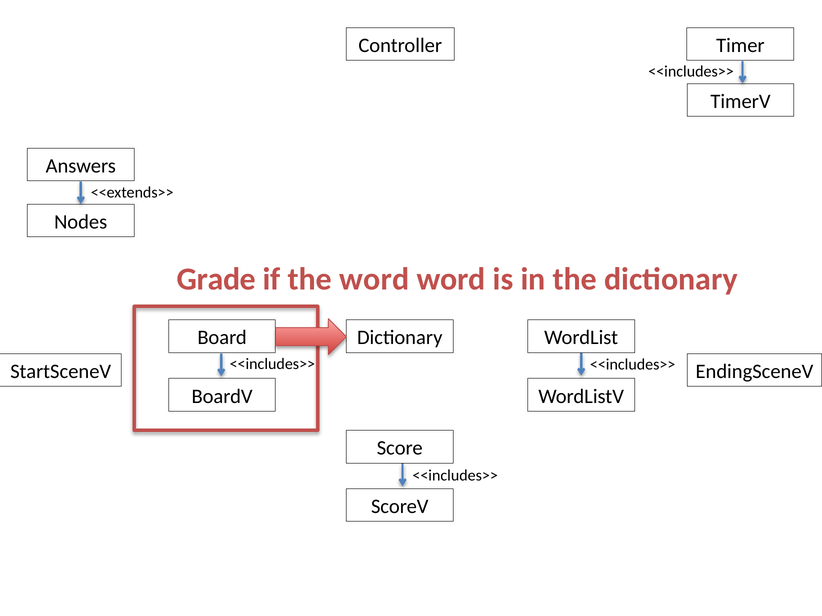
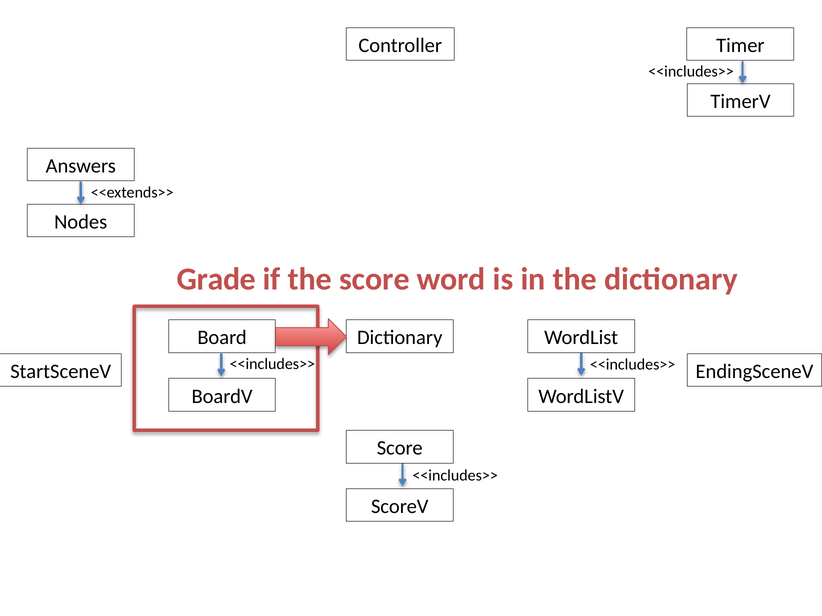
the word: word -> score
